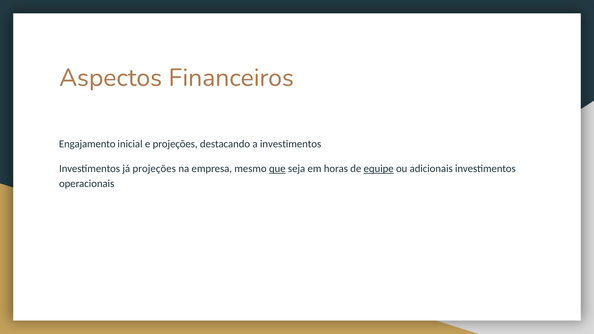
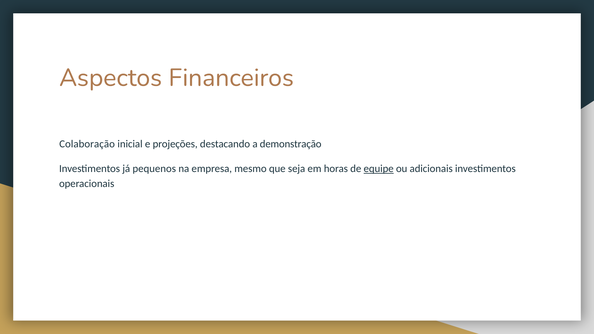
Engajamento: Engajamento -> Colaboração
a investimentos: investimentos -> demonstração
já projeções: projeções -> pequenos
que underline: present -> none
